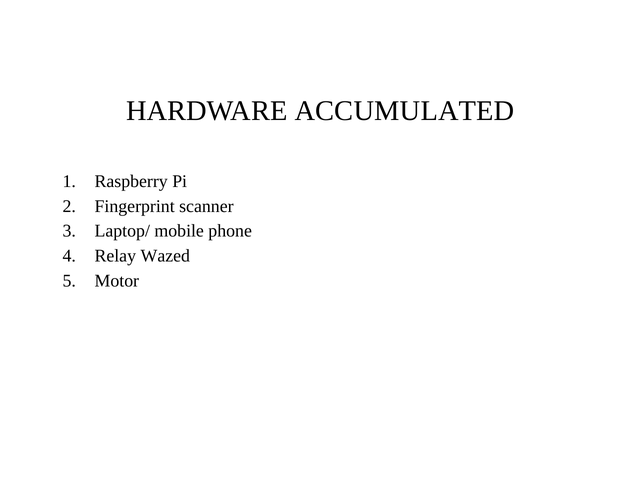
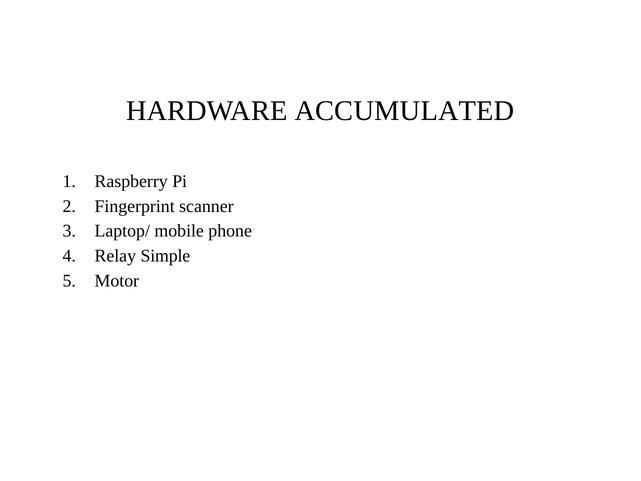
Wazed: Wazed -> Simple
